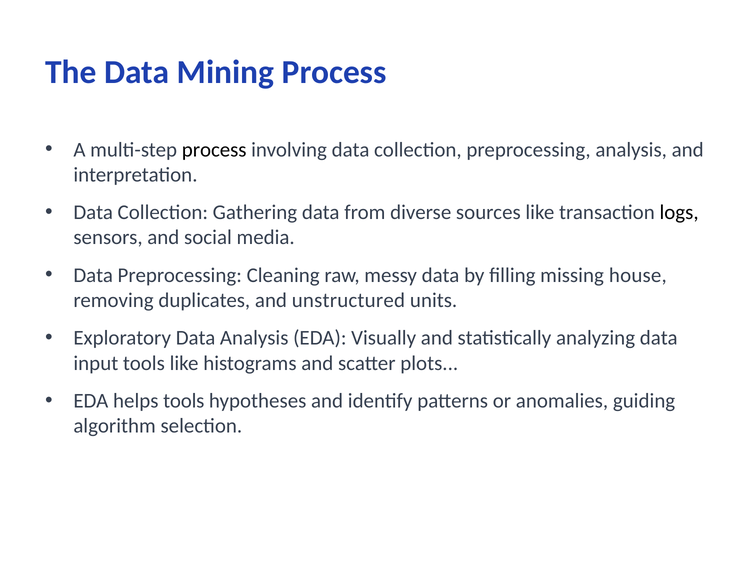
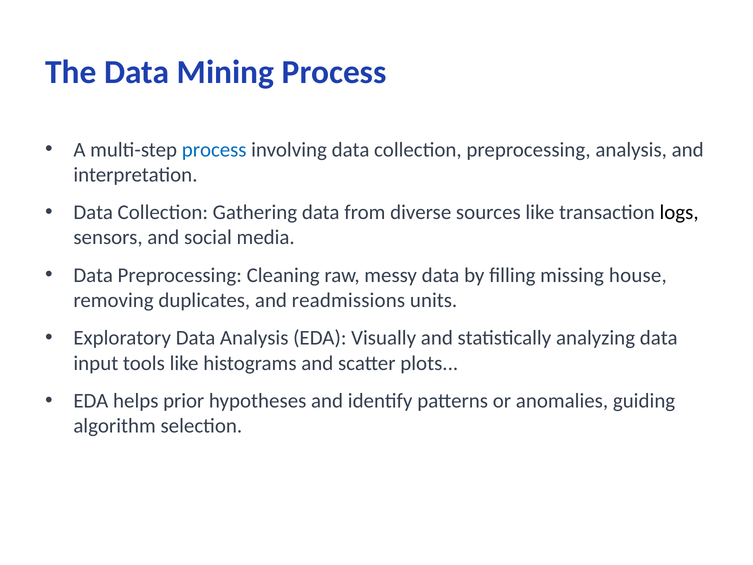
process at (214, 150) colour: black -> blue
unstructured: unstructured -> readmissions
helps tools: tools -> prior
